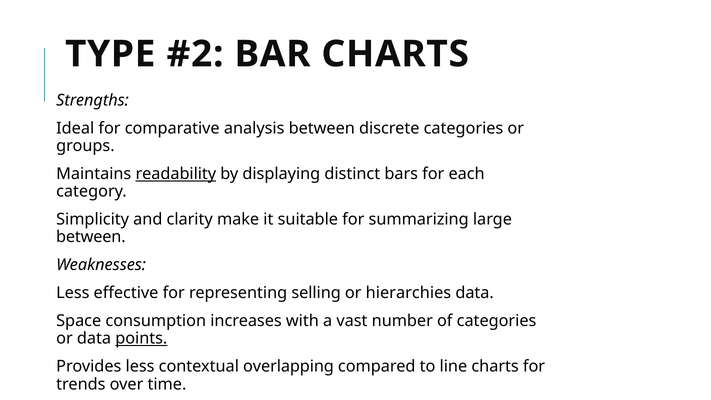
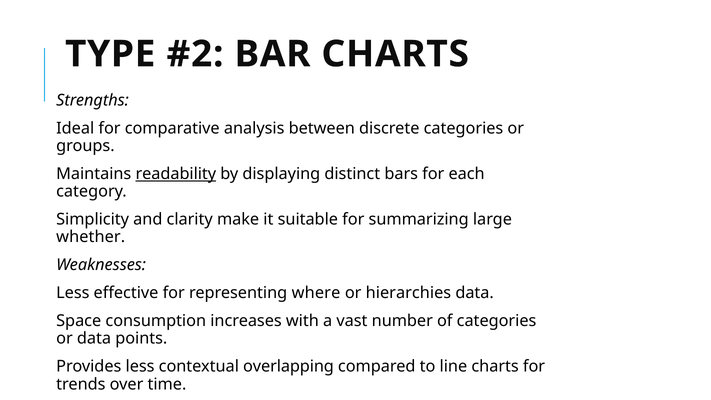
between at (91, 237): between -> whether
selling: selling -> where
points underline: present -> none
